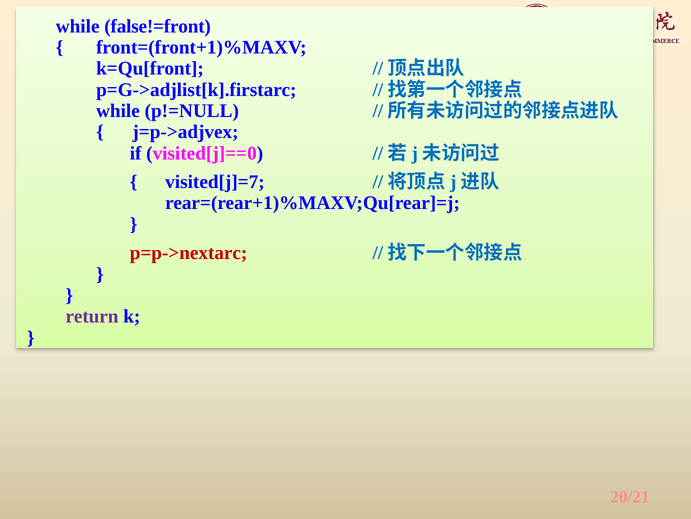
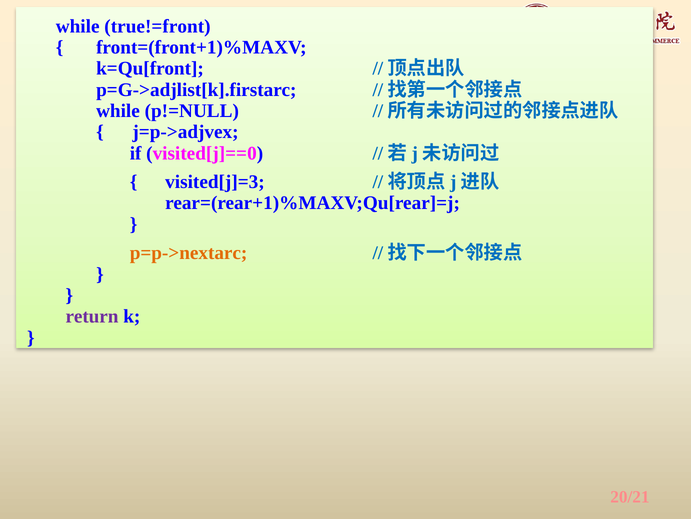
false!=front: false!=front -> true!=front
visited[j]=7: visited[j]=7 -> visited[j]=3
p=p->nextarc colour: red -> orange
